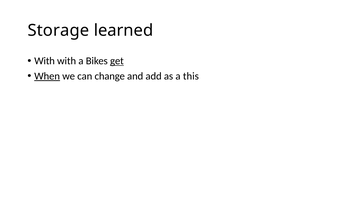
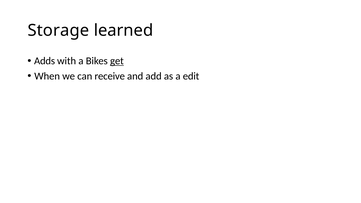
With at (45, 61): With -> Adds
When underline: present -> none
change: change -> receive
this: this -> edit
